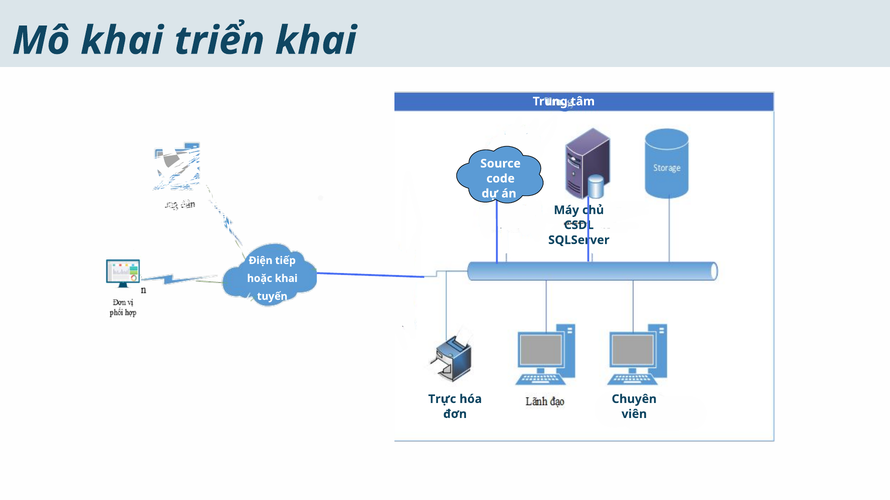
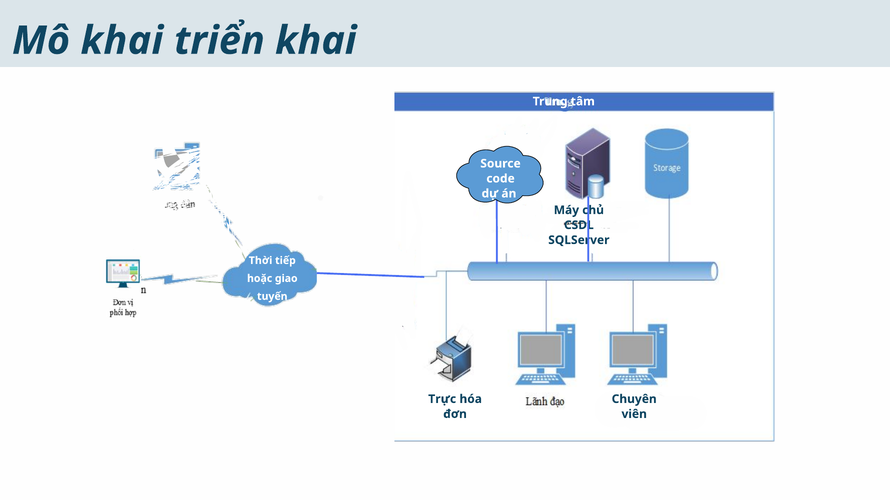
Điện: Điện -> Thời
hoặc khai: khai -> giao
